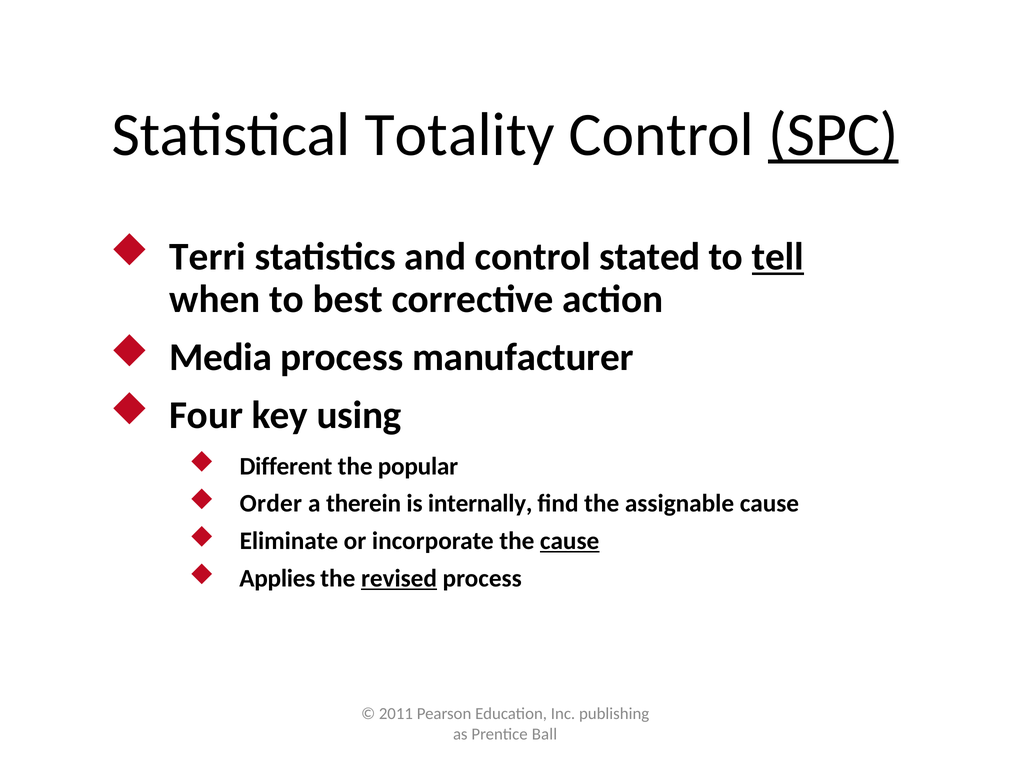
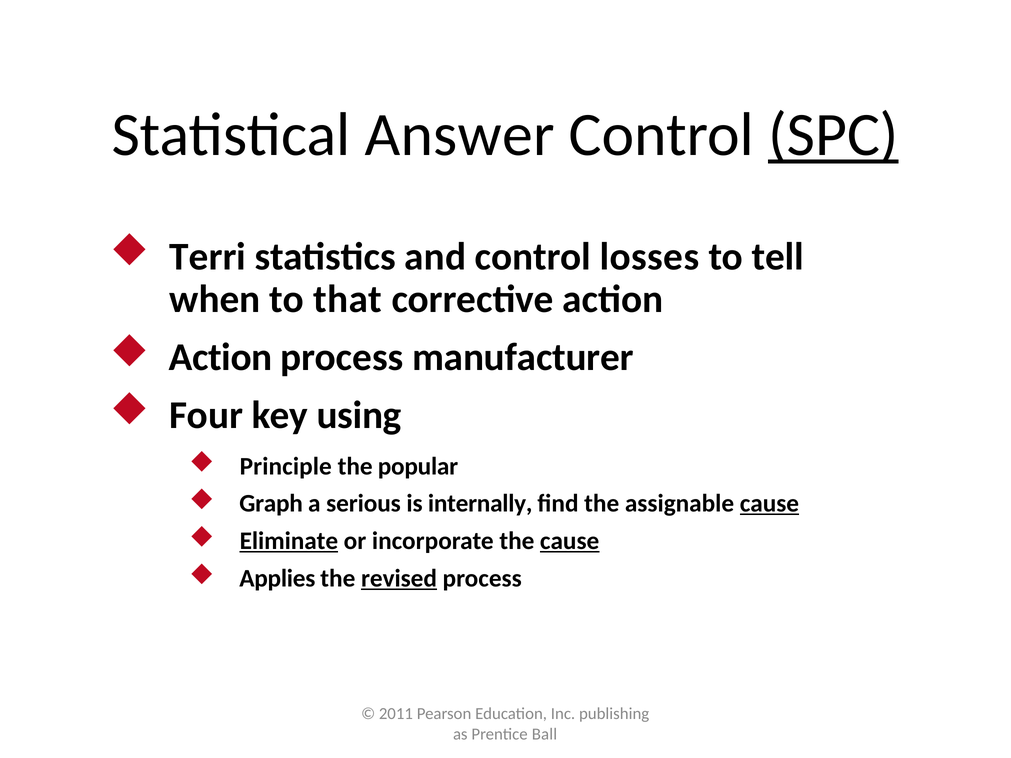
Totality: Totality -> Answer
stated: stated -> losses
tell underline: present -> none
best: best -> that
Media at (221, 357): Media -> Action
Different: Different -> Principle
Order: Order -> Graph
therein: therein -> serious
cause at (769, 504) underline: none -> present
Eliminate underline: none -> present
